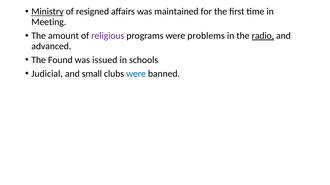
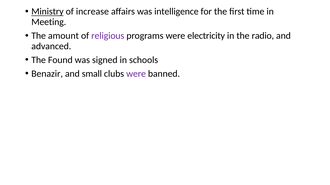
resigned: resigned -> increase
maintained: maintained -> intelligence
problems: problems -> electricity
radio underline: present -> none
issued: issued -> signed
Judicial: Judicial -> Benazir
were at (136, 74) colour: blue -> purple
